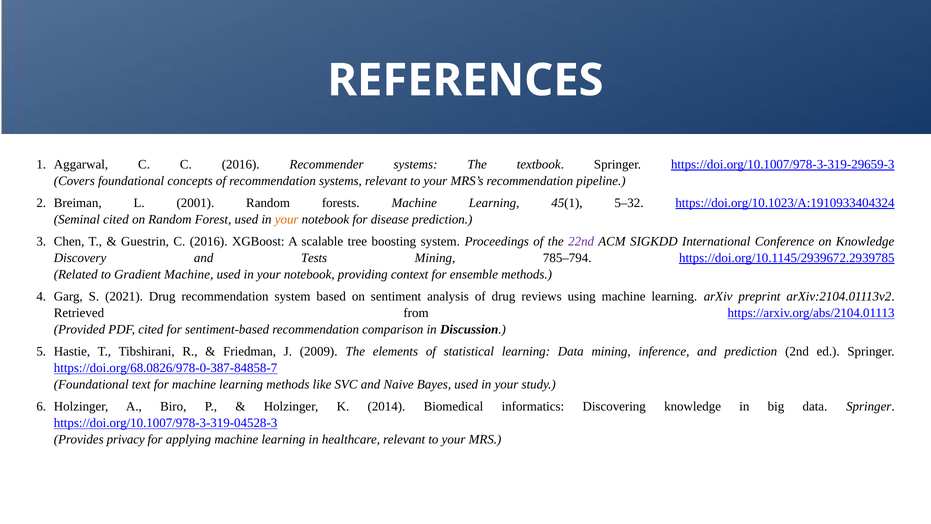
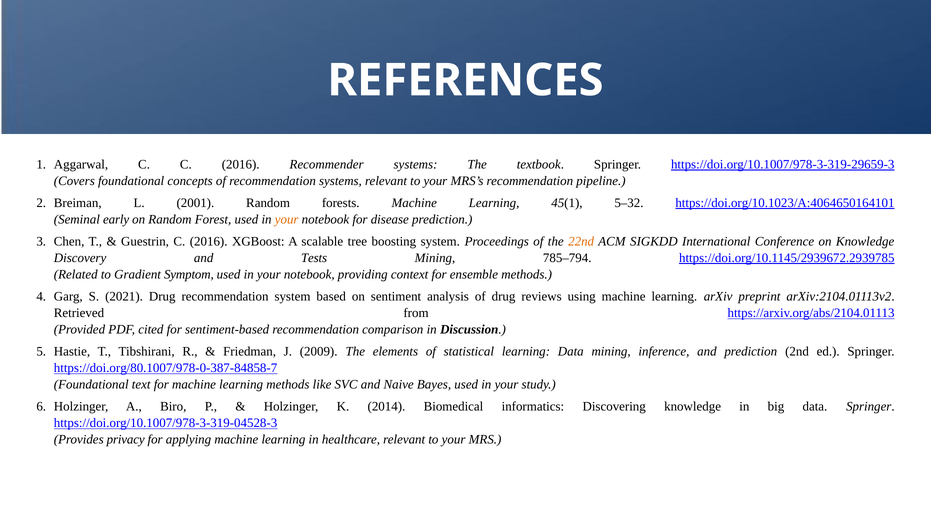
https://doi.org/10.1023/A:1910933404324: https://doi.org/10.1023/A:1910933404324 -> https://doi.org/10.1023/A:4064650164101
Seminal cited: cited -> early
22nd colour: purple -> orange
Gradient Machine: Machine -> Symptom
https://doi.org/68.0826/978-0-387-84858-7: https://doi.org/68.0826/978-0-387-84858-7 -> https://doi.org/80.1007/978-0-387-84858-7
